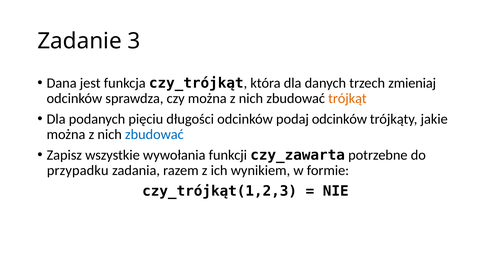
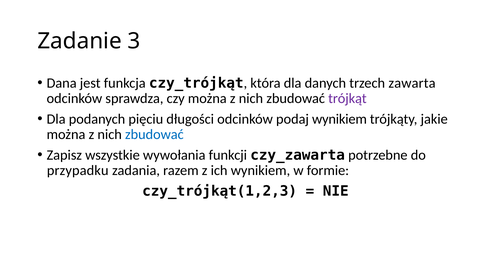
zmieniaj: zmieniaj -> zawarta
trójkąt colour: orange -> purple
podaj odcinków: odcinków -> wynikiem
